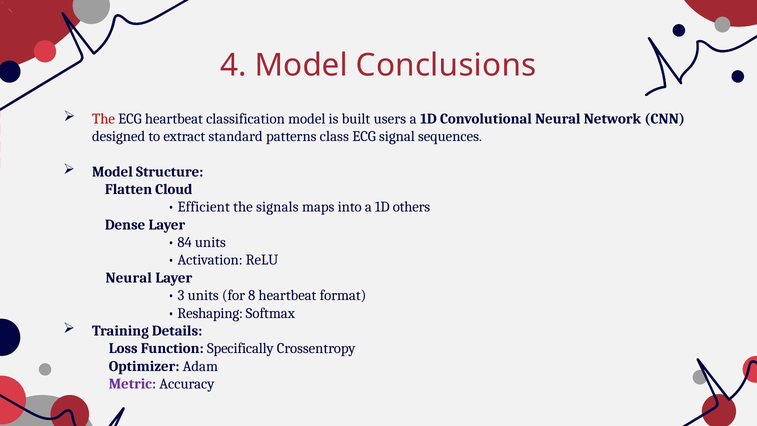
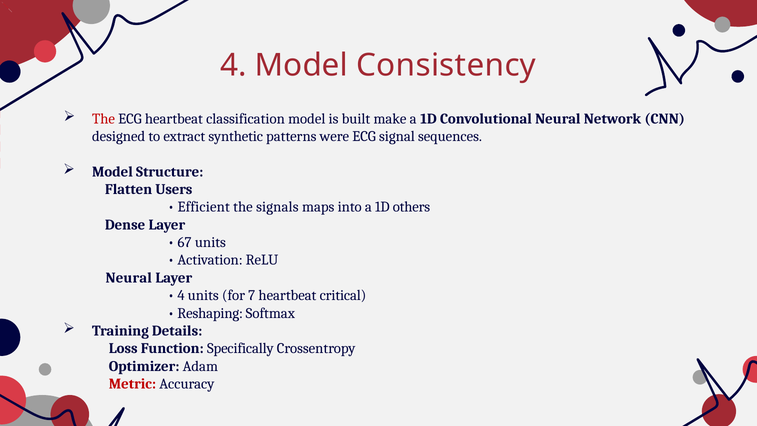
Conclusions: Conclusions -> Consistency
users: users -> make
standard: standard -> synthetic
class: class -> were
Cloud: Cloud -> Users
84: 84 -> 67
3 at (181, 295): 3 -> 4
8: 8 -> 7
format: format -> critical
Metric colour: purple -> red
